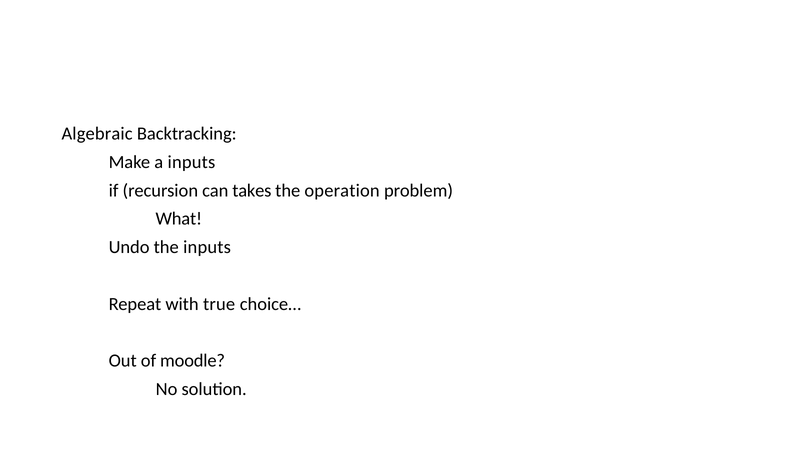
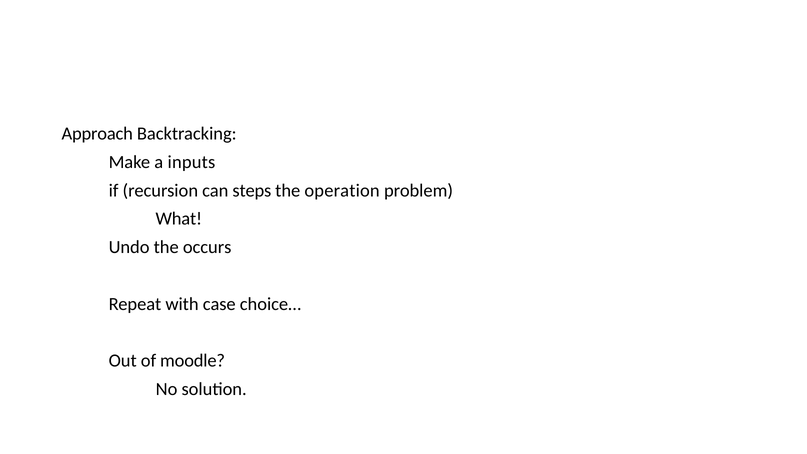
Algebraic: Algebraic -> Approach
takes: takes -> steps
the inputs: inputs -> occurs
true: true -> case
